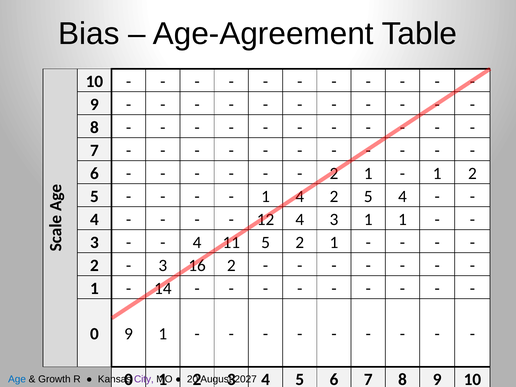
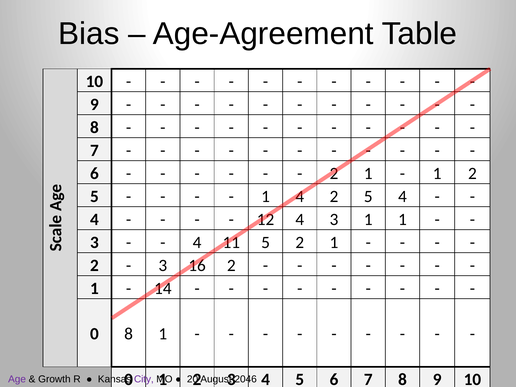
0 9: 9 -> 8
Age at (17, 379) colour: blue -> purple
2027: 2027 -> 2046
